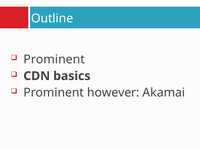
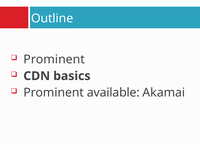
however: however -> available
